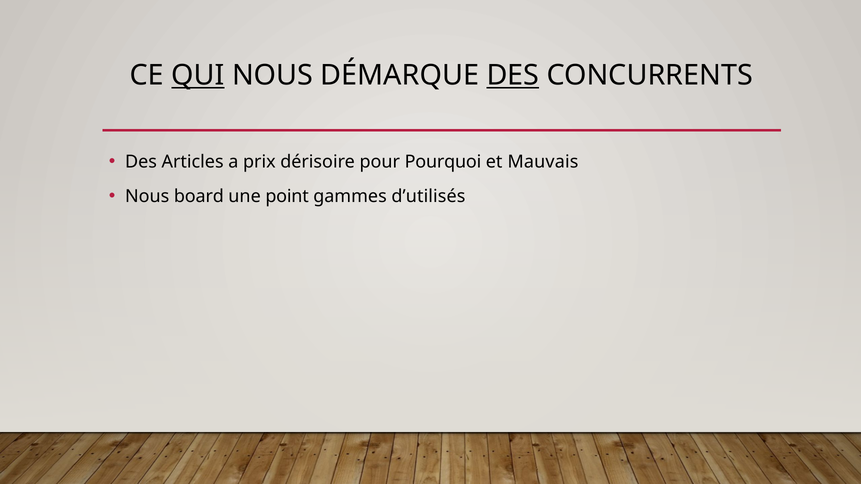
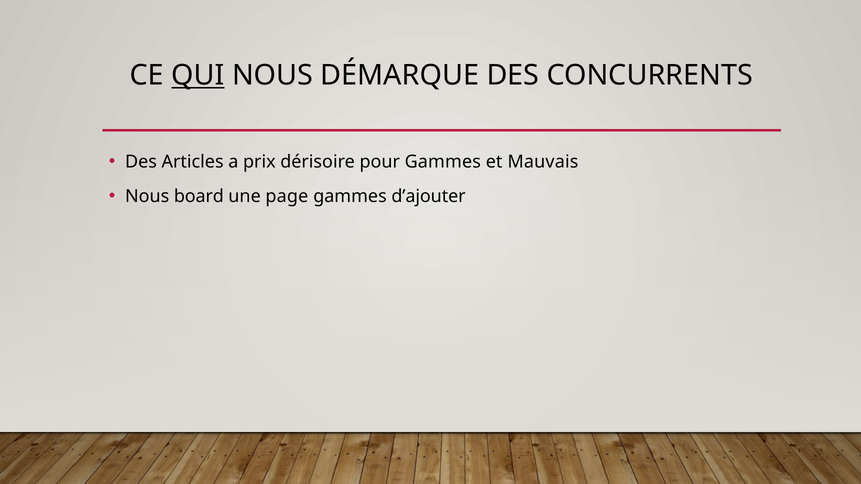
DES at (513, 75) underline: present -> none
pour Pourquoi: Pourquoi -> Gammes
point: point -> page
d’utilisés: d’utilisés -> d’ajouter
